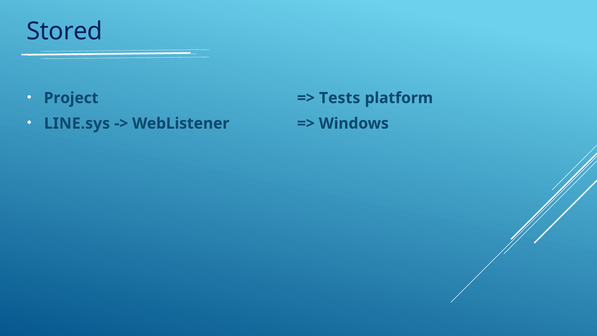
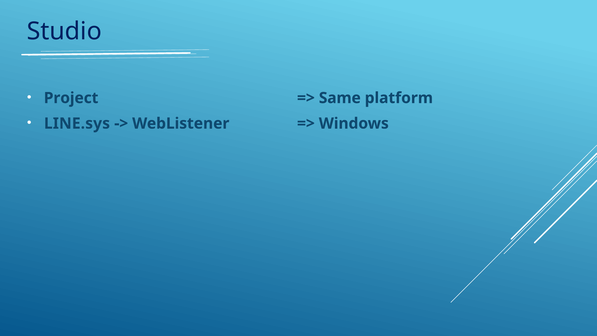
Stored: Stored -> Studio
Tests: Tests -> Same
